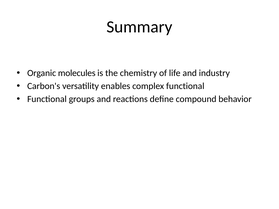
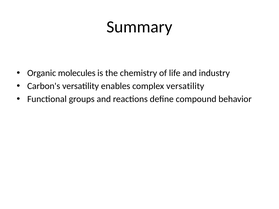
complex functional: functional -> versatility
